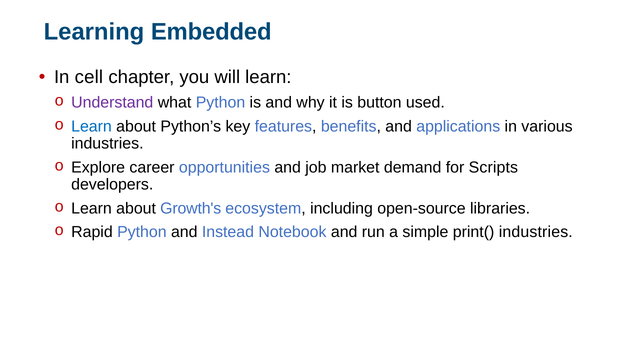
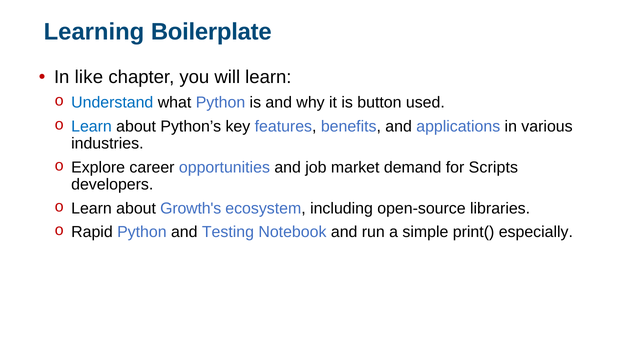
Embedded: Embedded -> Boilerplate
cell: cell -> like
Understand colour: purple -> blue
Instead: Instead -> Testing
print( industries: industries -> especially
